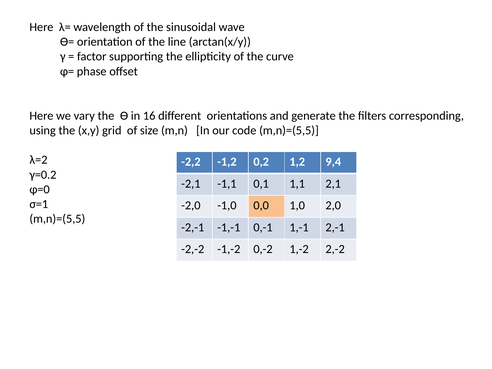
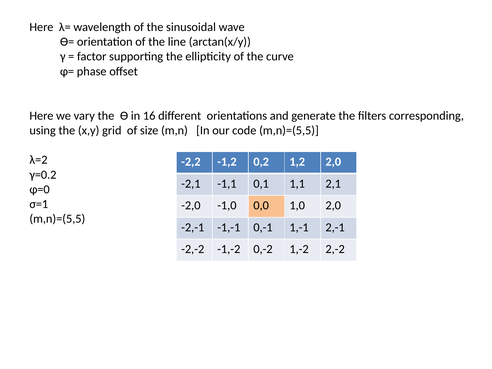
1,2 9,4: 9,4 -> 2,0
